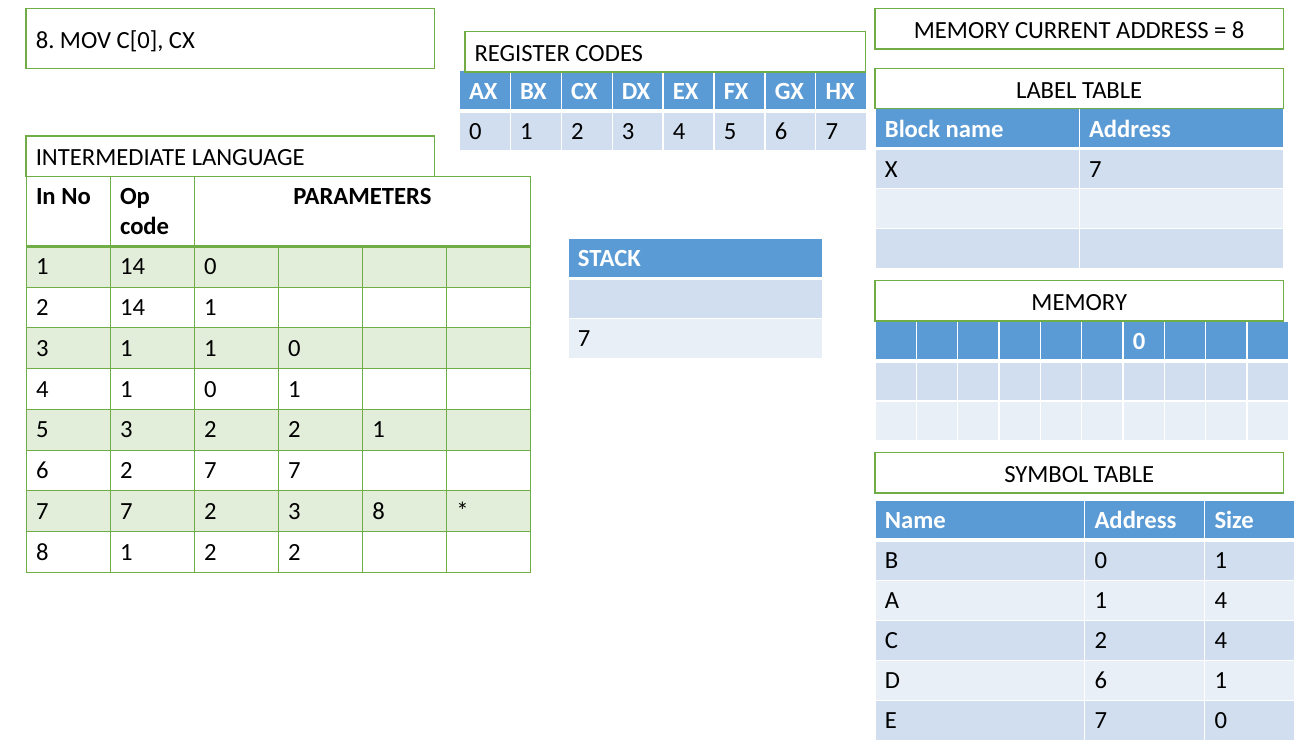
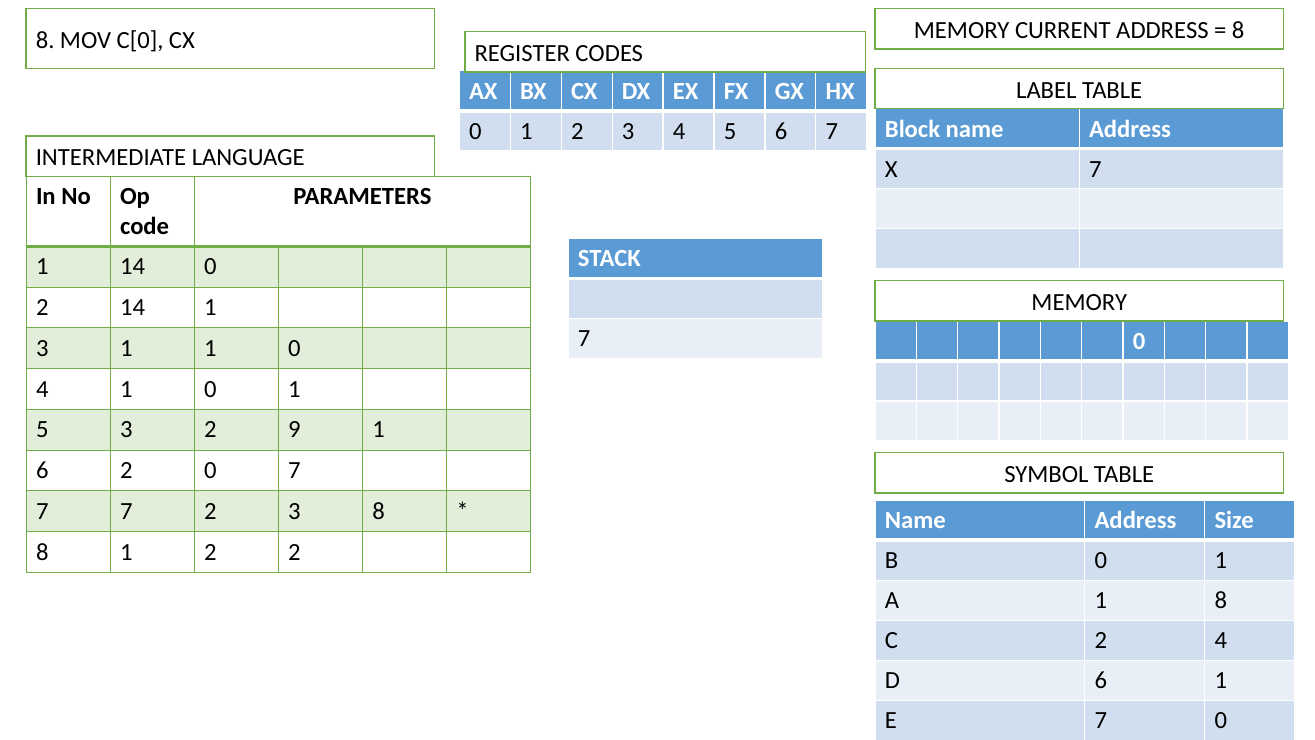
3 2 2: 2 -> 9
2 7: 7 -> 0
1 4: 4 -> 8
